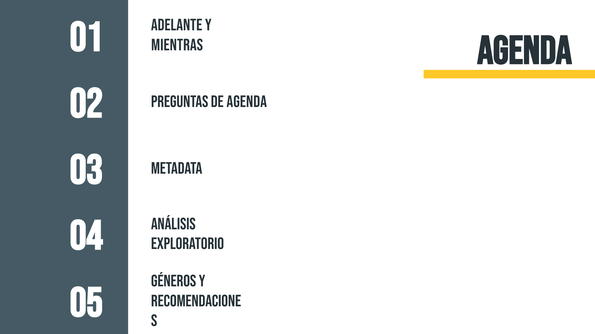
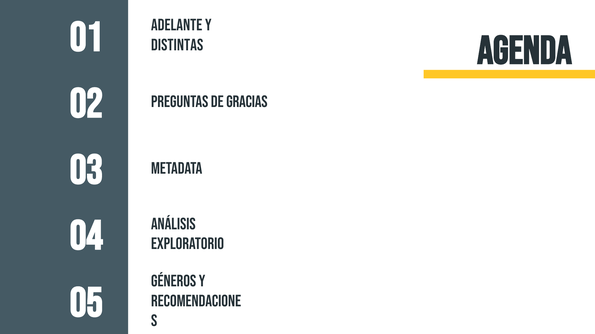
MIENTRAS: MIENTRAS -> DISTINTAS
DE AGENDA: AGENDA -> GRACIAS
